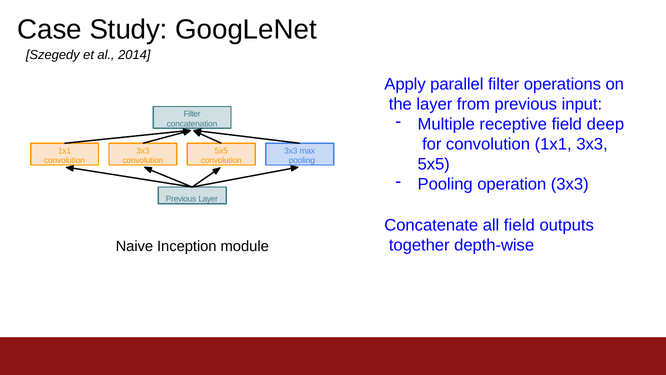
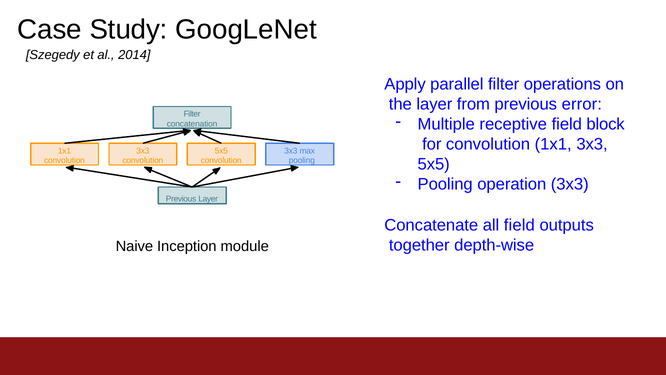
input: input -> error
deep: deep -> block
